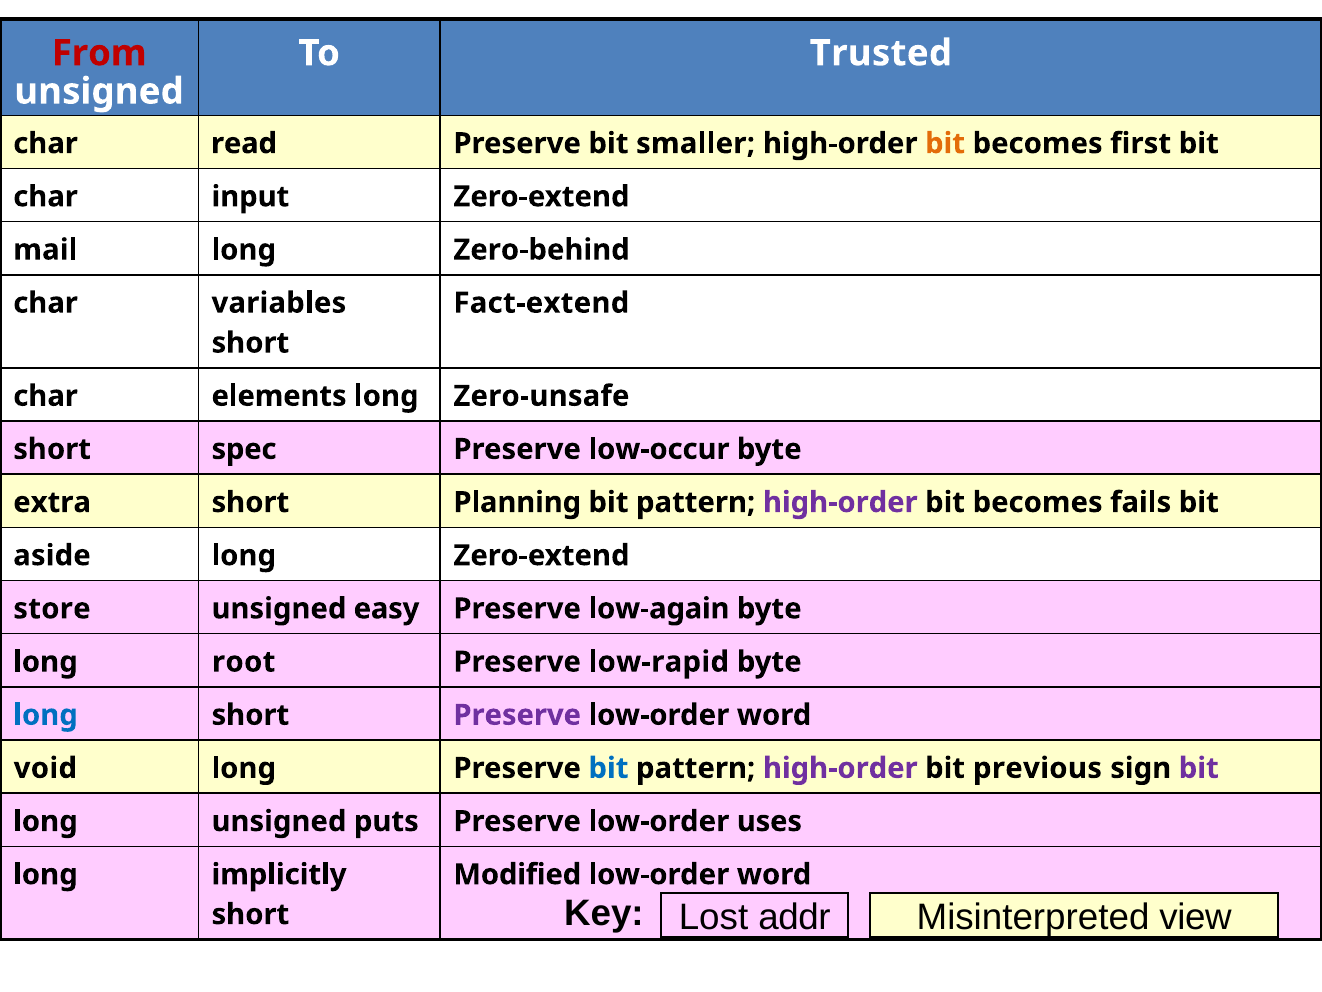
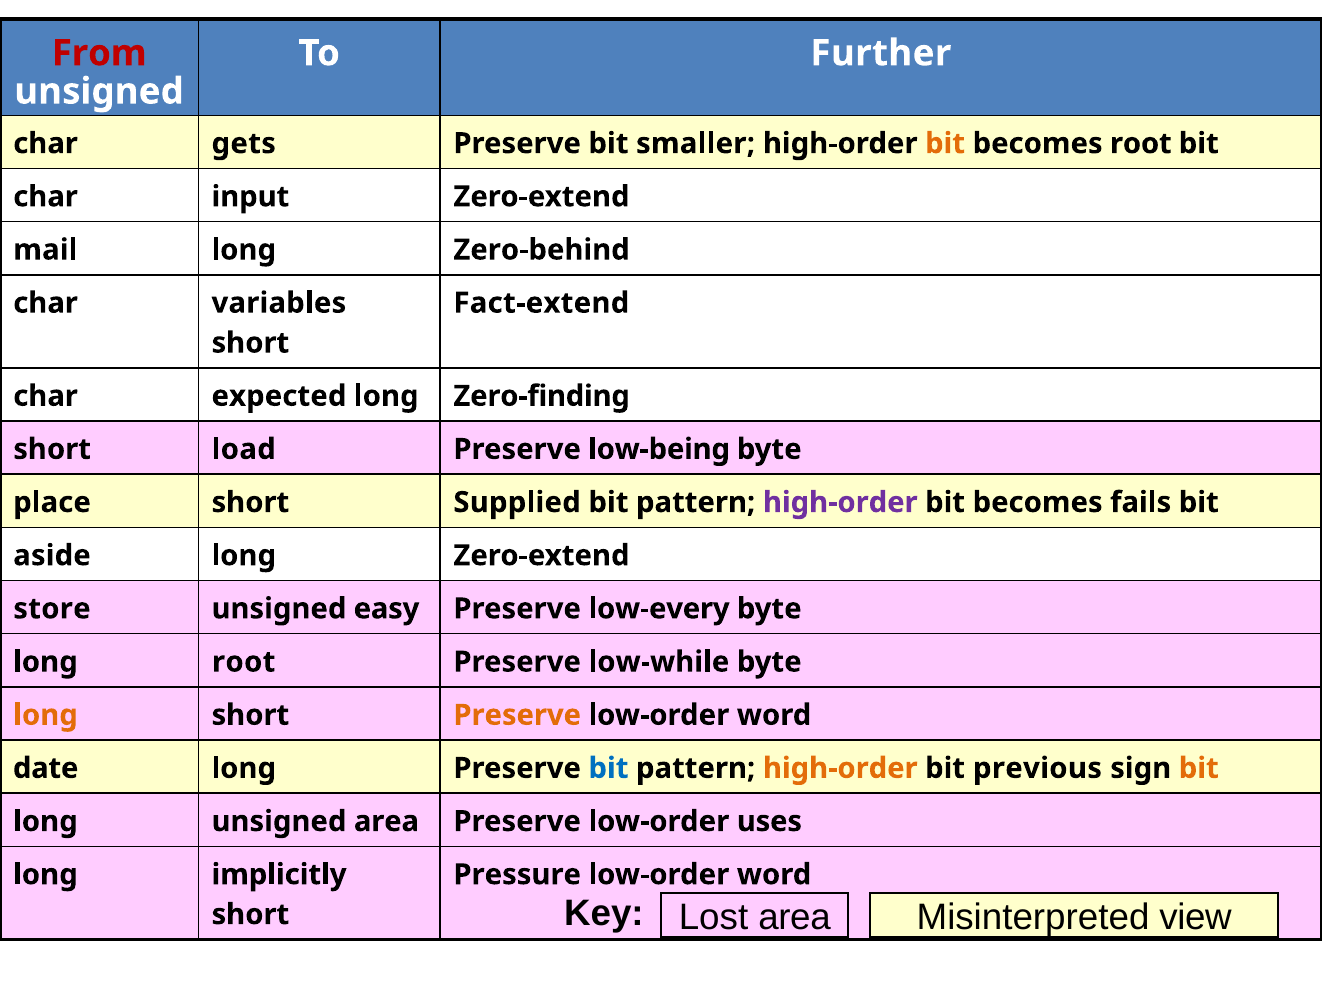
Trusted: Trusted -> Further
read: read -> gets
becomes first: first -> root
elements: elements -> expected
Zero-unsafe: Zero-unsafe -> Zero-finding
spec: spec -> load
low-occur: low-occur -> low-being
extra: extra -> place
Planning: Planning -> Supplied
low-again: low-again -> low-every
low-rapid: low-rapid -> low-while
long at (46, 715) colour: blue -> orange
Preserve at (517, 715) colour: purple -> orange
void: void -> date
high-order at (840, 768) colour: purple -> orange
bit at (1199, 768) colour: purple -> orange
unsigned puts: puts -> area
Modified: Modified -> Pressure
Lost addr: addr -> area
